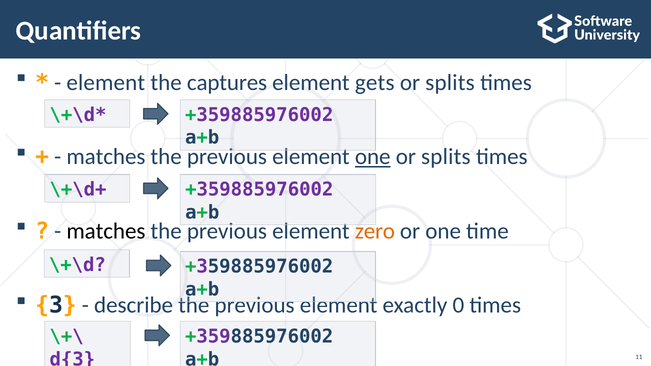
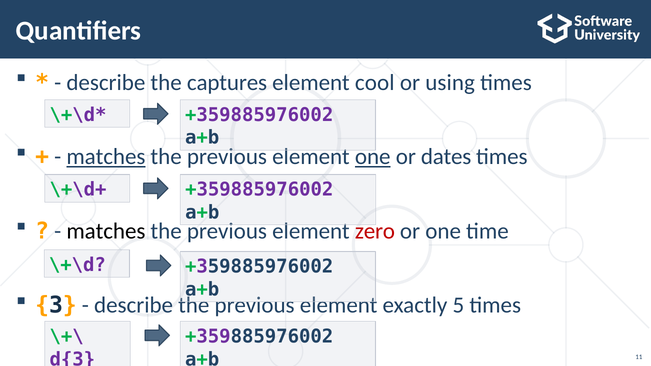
element at (106, 83): element -> describe
gets: gets -> cool
splits at (450, 83): splits -> using
matches at (106, 157) underline: none -> present
splits at (446, 157): splits -> dates
zero colour: orange -> red
0: 0 -> 5
